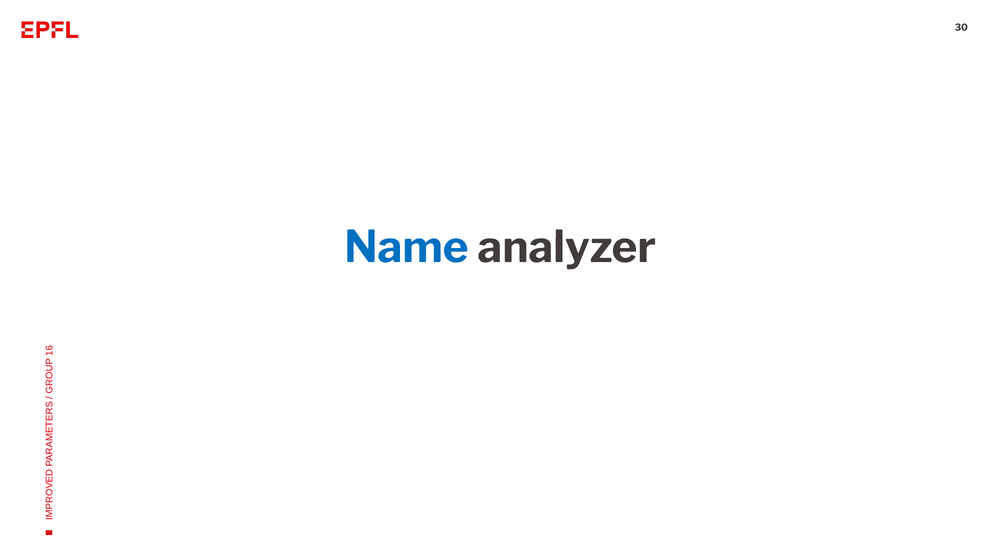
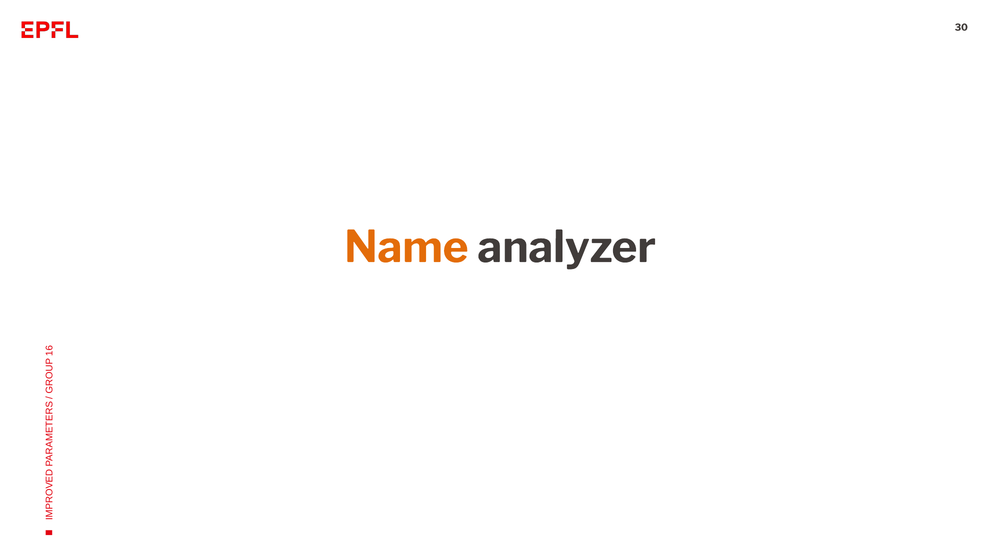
Name colour: blue -> orange
